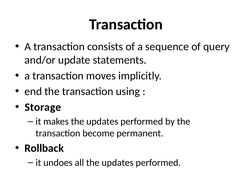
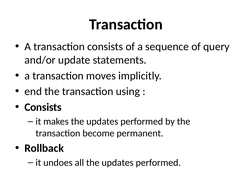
Storage at (43, 107): Storage -> Consists
